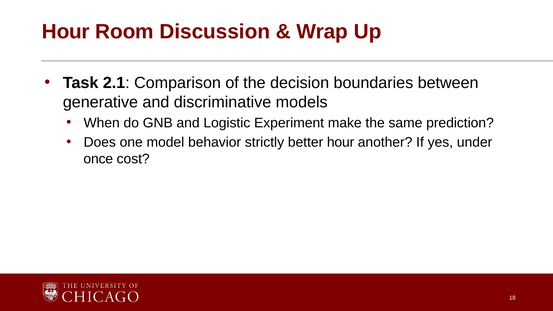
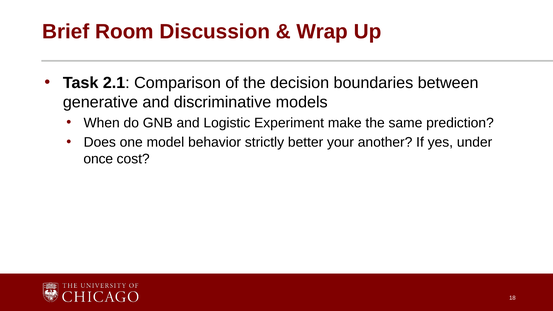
Hour at (66, 32): Hour -> Brief
better hour: hour -> your
